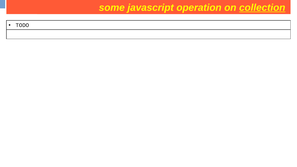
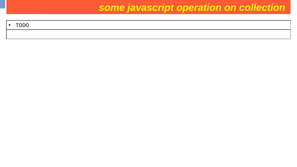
collection at (262, 8) underline: present -> none
